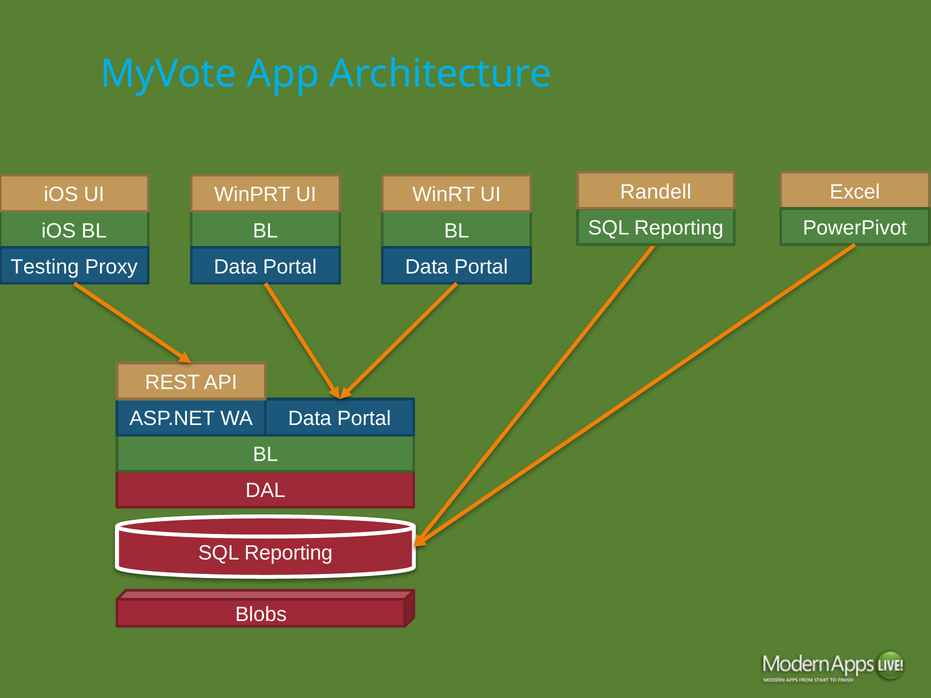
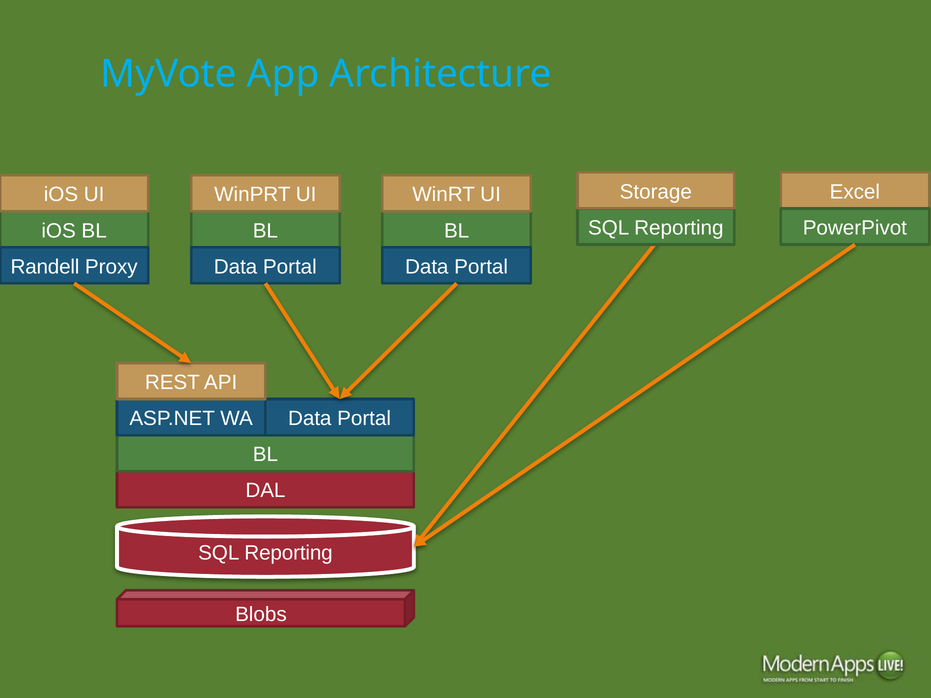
Randell: Randell -> Storage
Testing: Testing -> Randell
